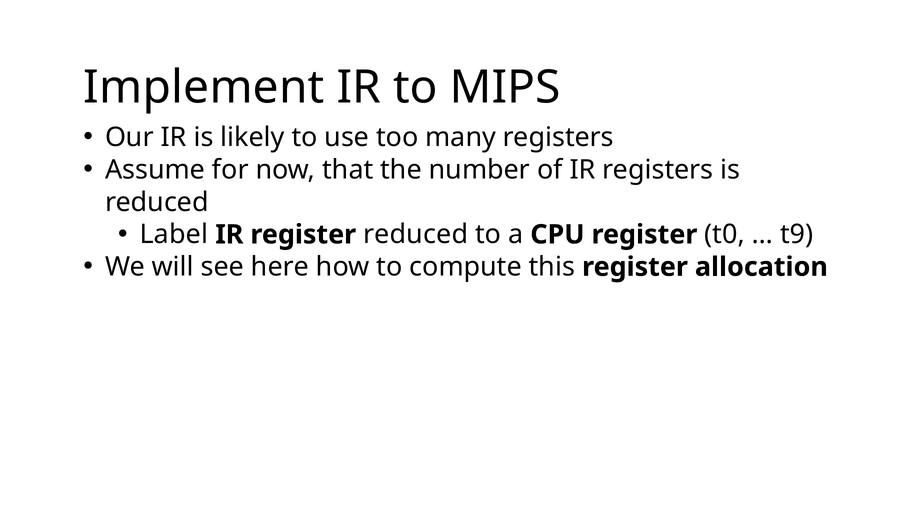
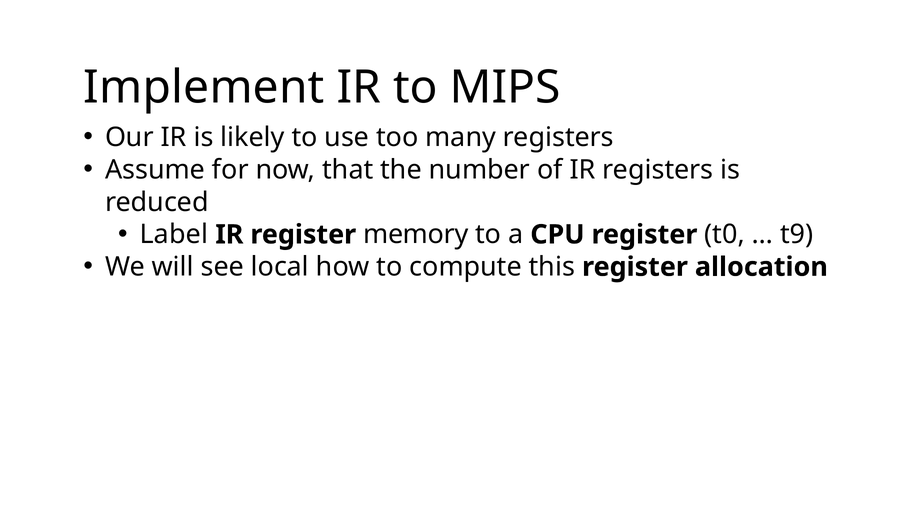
register reduced: reduced -> memory
here: here -> local
